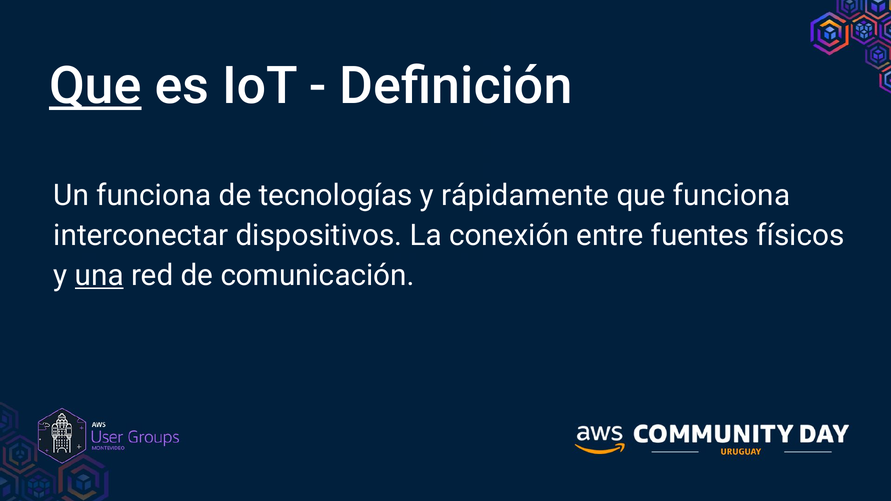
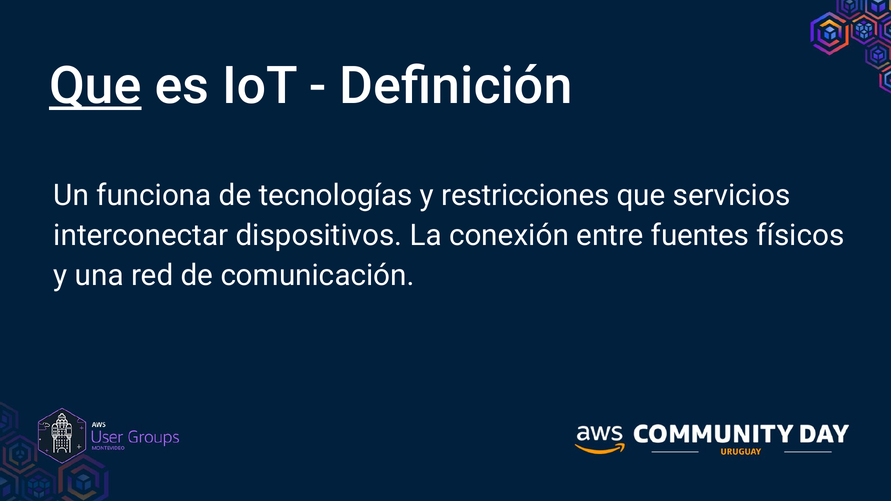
rápidamente: rápidamente -> restricciones
que funciona: funciona -> servicios
una underline: present -> none
